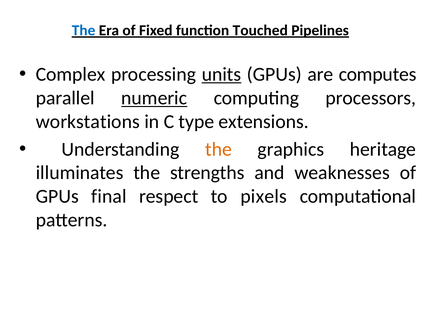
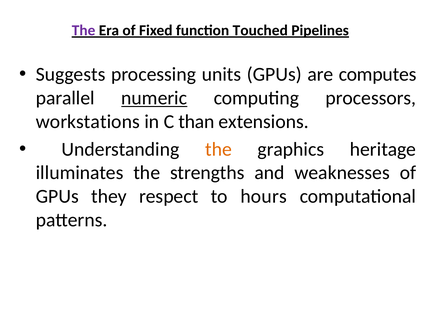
The at (84, 30) colour: blue -> purple
Complex: Complex -> Suggests
units underline: present -> none
type: type -> than
final: final -> they
pixels: pixels -> hours
